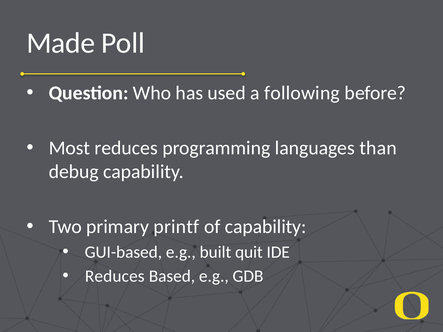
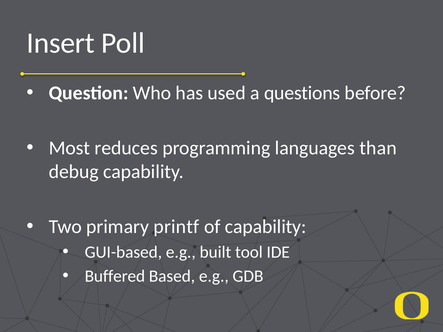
Made: Made -> Insert
following: following -> questions
quit: quit -> tool
Reduces at (115, 276): Reduces -> Buffered
